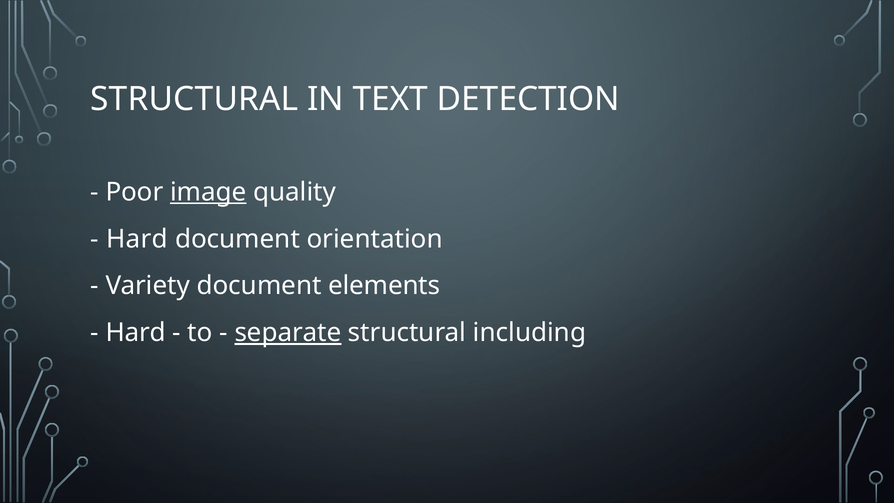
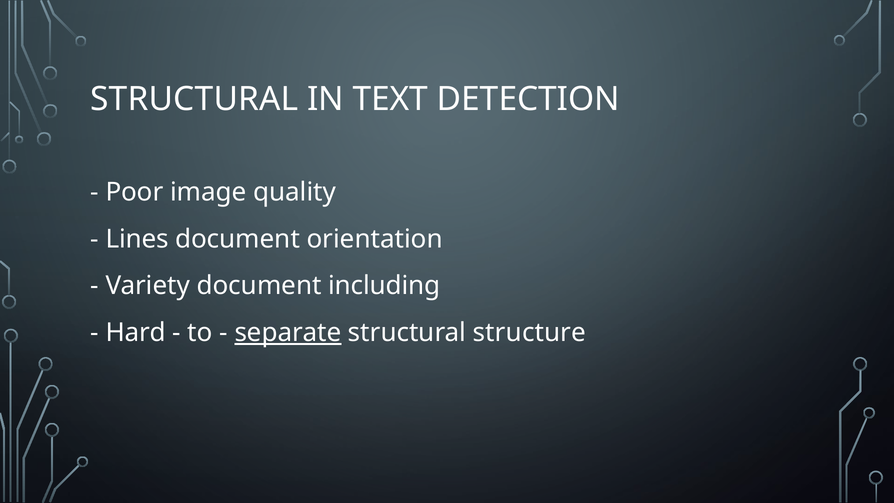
image underline: present -> none
Hard at (137, 239): Hard -> Lines
elements: elements -> including
including: including -> structure
